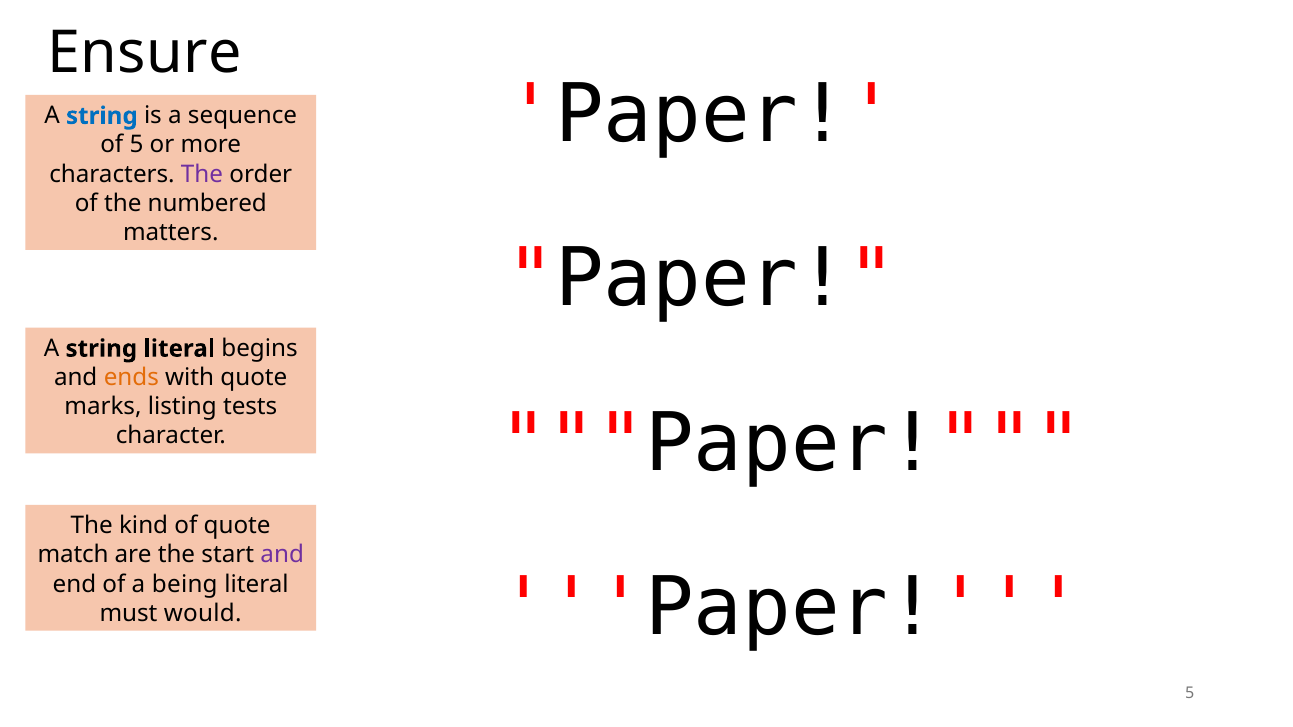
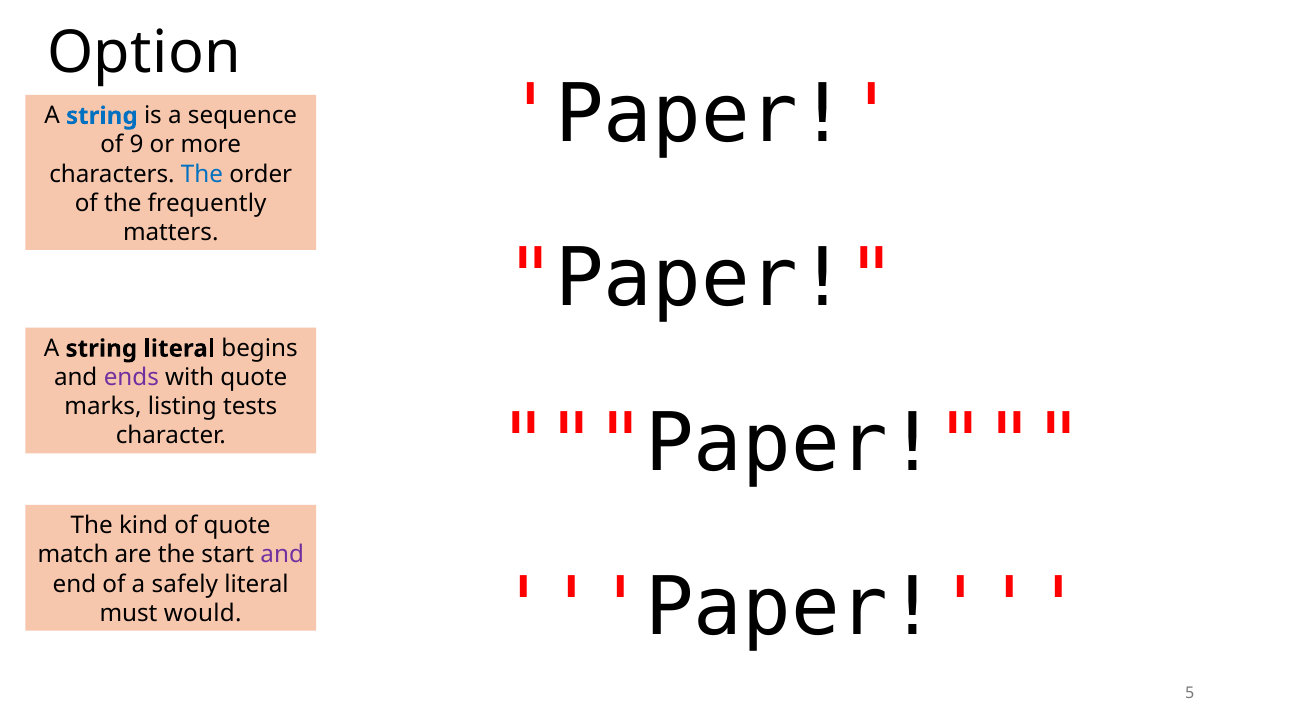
Ensure: Ensure -> Option
of 5: 5 -> 9
The at (202, 174) colour: purple -> blue
numbered: numbered -> frequently
ends colour: orange -> purple
being: being -> safely
